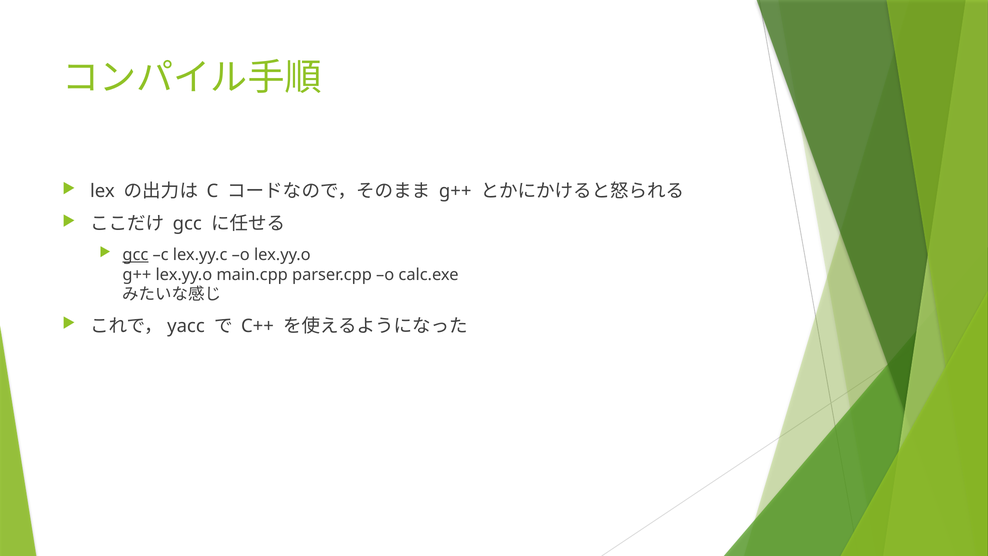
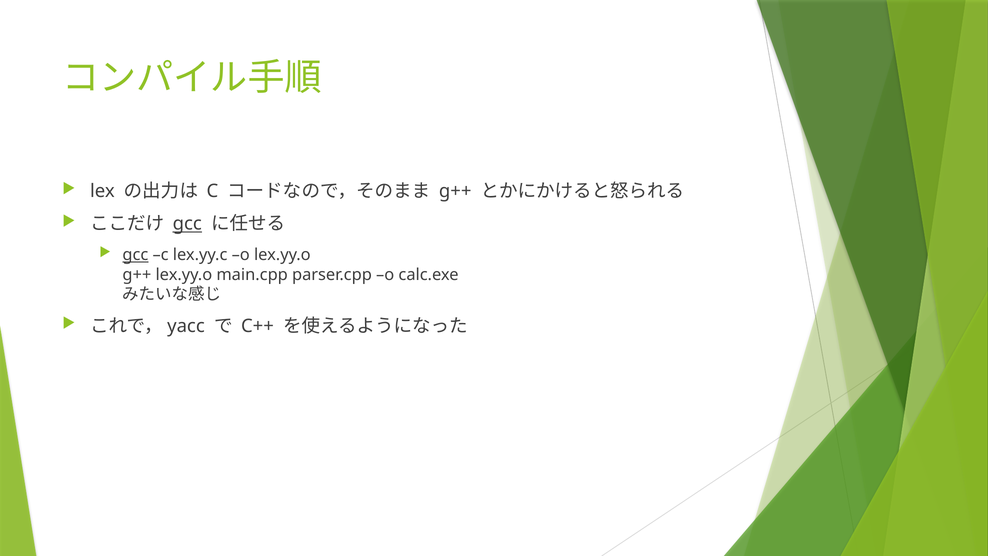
gcc at (187, 224) underline: none -> present
